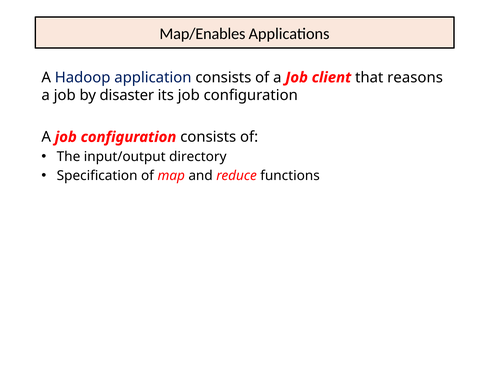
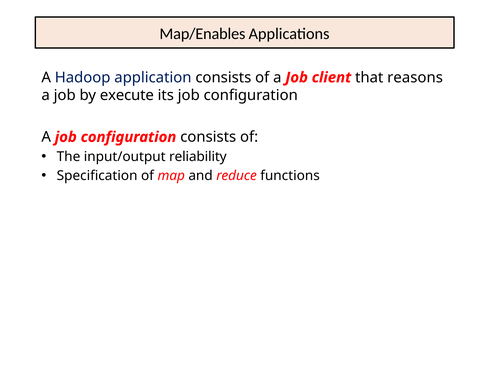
disaster: disaster -> execute
directory: directory -> reliability
